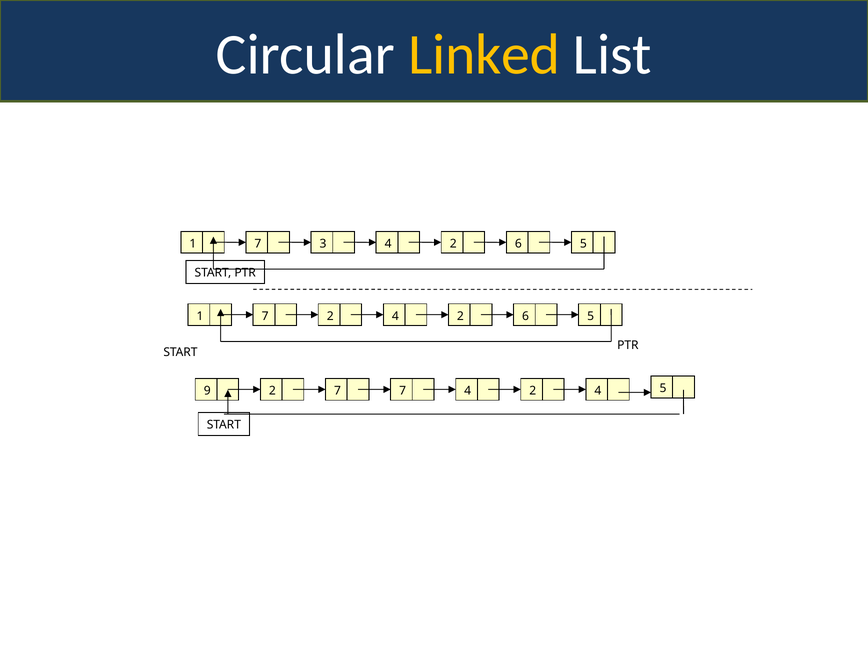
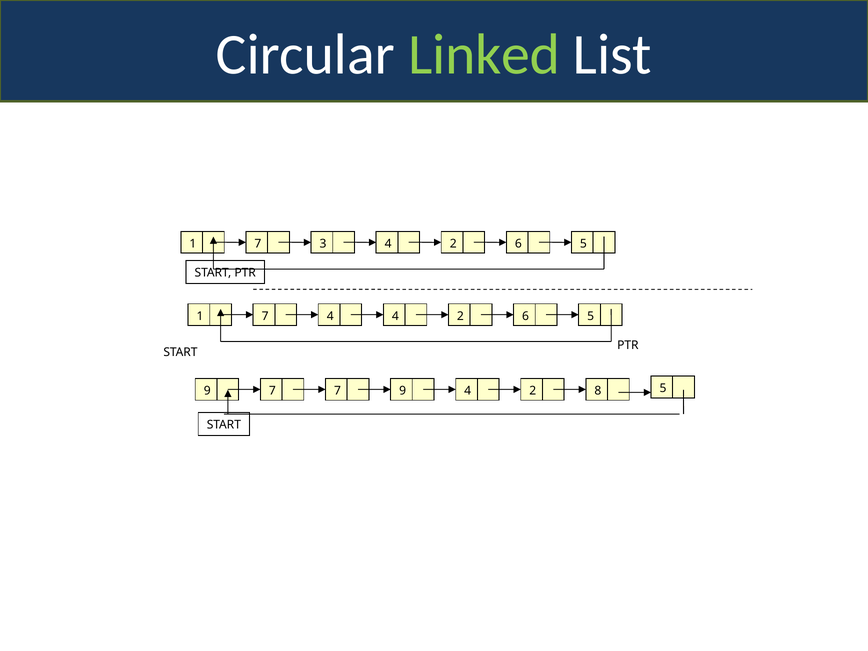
Linked colour: yellow -> light green
7 2: 2 -> 4
9 2: 2 -> 7
7 7: 7 -> 9
4 2 4: 4 -> 8
